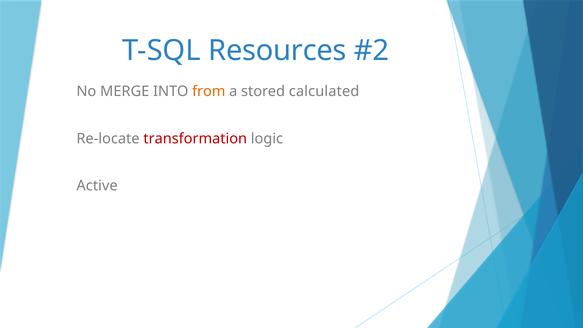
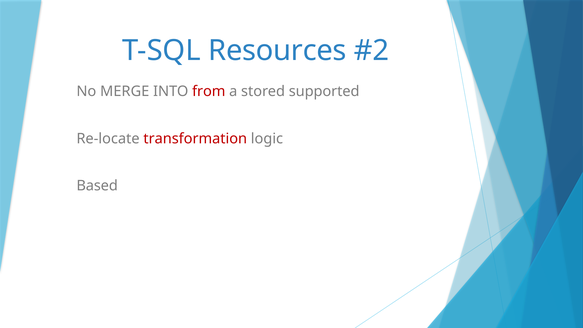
from colour: orange -> red
calculated: calculated -> supported
Active: Active -> Based
